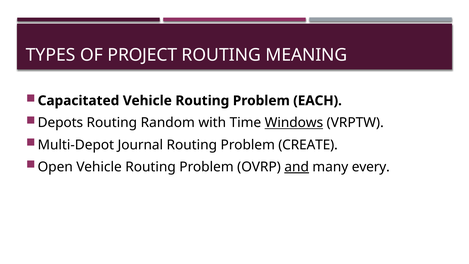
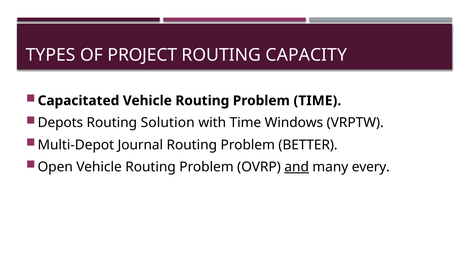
MEANING: MEANING -> CAPACITY
Problem EACH: EACH -> TIME
Random: Random -> Solution
Windows underline: present -> none
CREATE: CREATE -> BETTER
